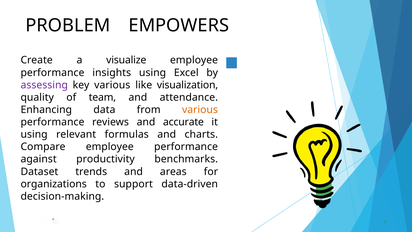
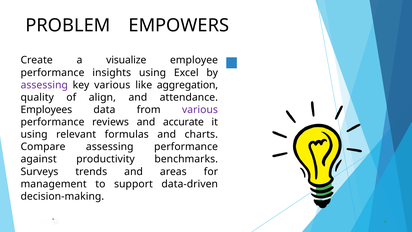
visualization: visualization -> aggregation
team: team -> align
Enhancing: Enhancing -> Employees
various at (200, 110) colour: orange -> purple
Compare employee: employee -> assessing
Dataset: Dataset -> Surveys
organizations: organizations -> management
